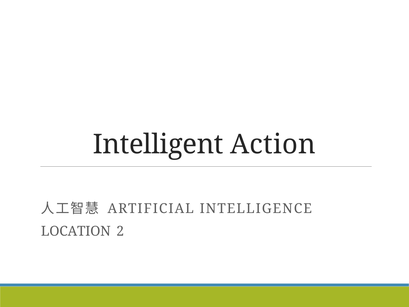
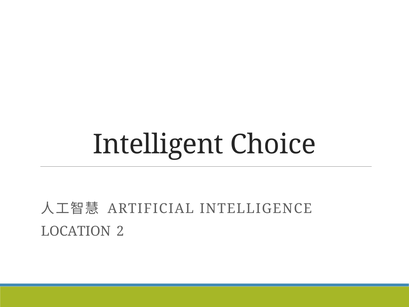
Action: Action -> Choice
